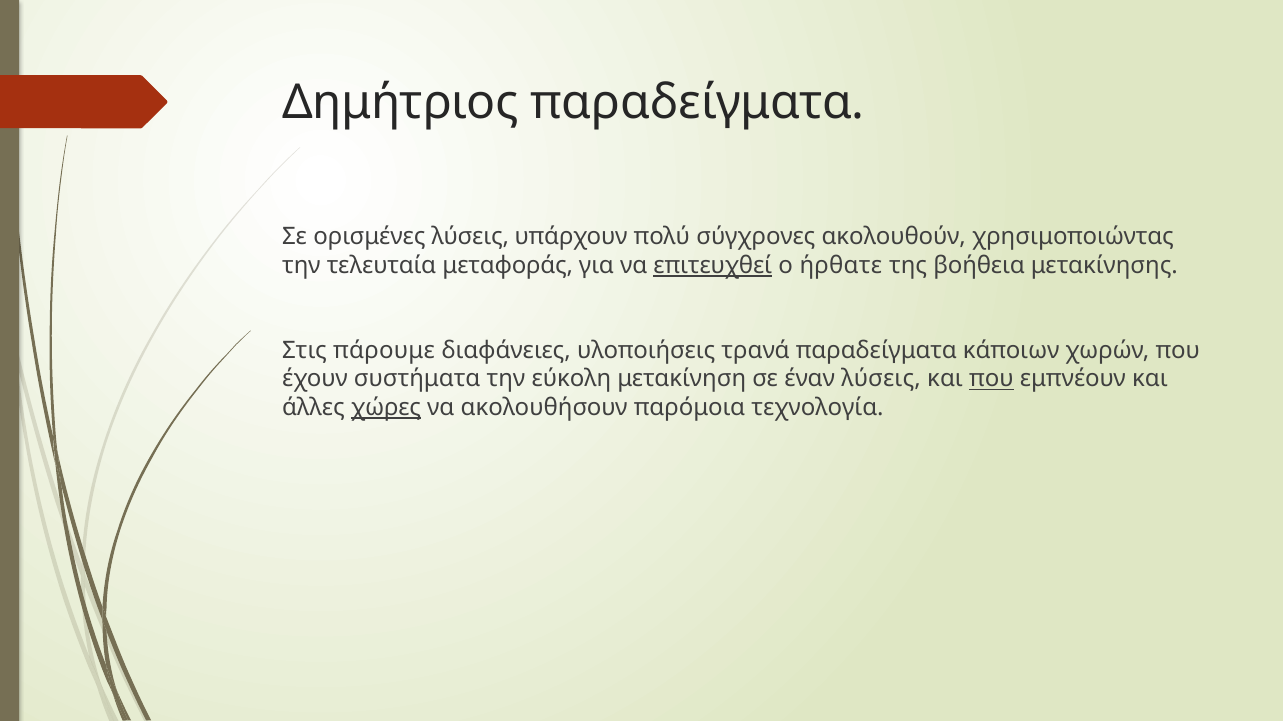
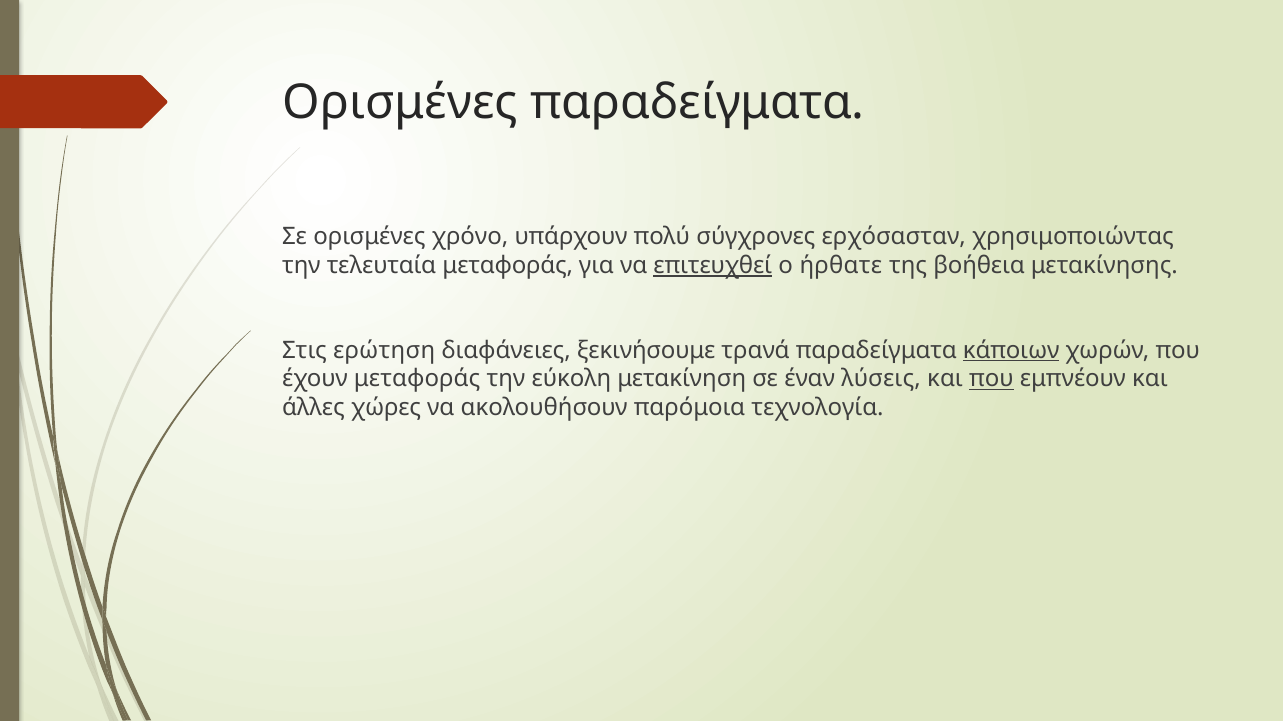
Δημήτριος at (401, 103): Δημήτριος -> Ορισμένες
ορισμένες λύσεις: λύσεις -> χρόνο
ακολουθούν: ακολουθούν -> ερχόσασταν
πάρουμε: πάρουμε -> ερώτηση
υλοποιήσεις: υλοποιήσεις -> ξεκινήσουμε
κάποιων underline: none -> present
έχουν συστήματα: συστήματα -> μεταφοράς
χώρες underline: present -> none
